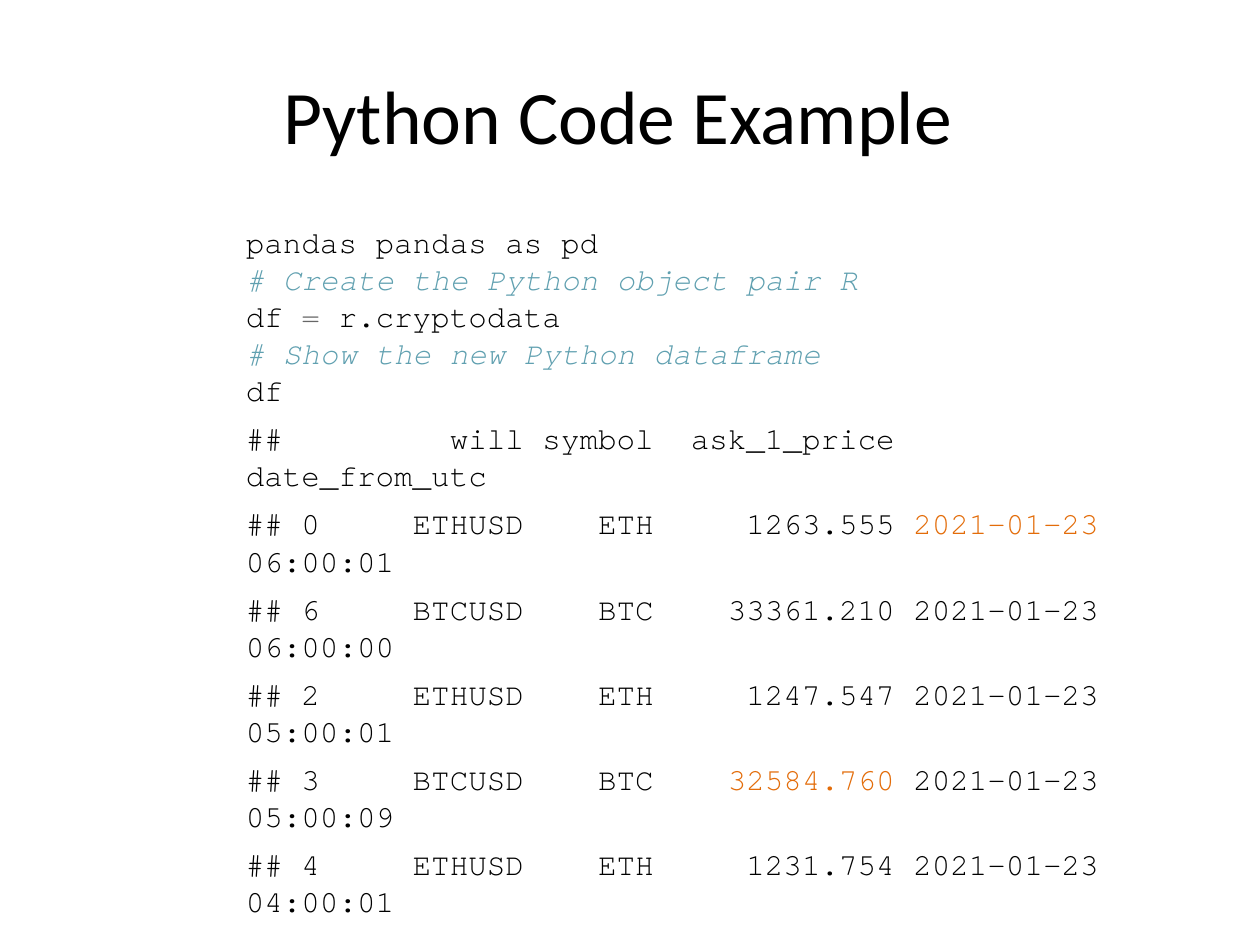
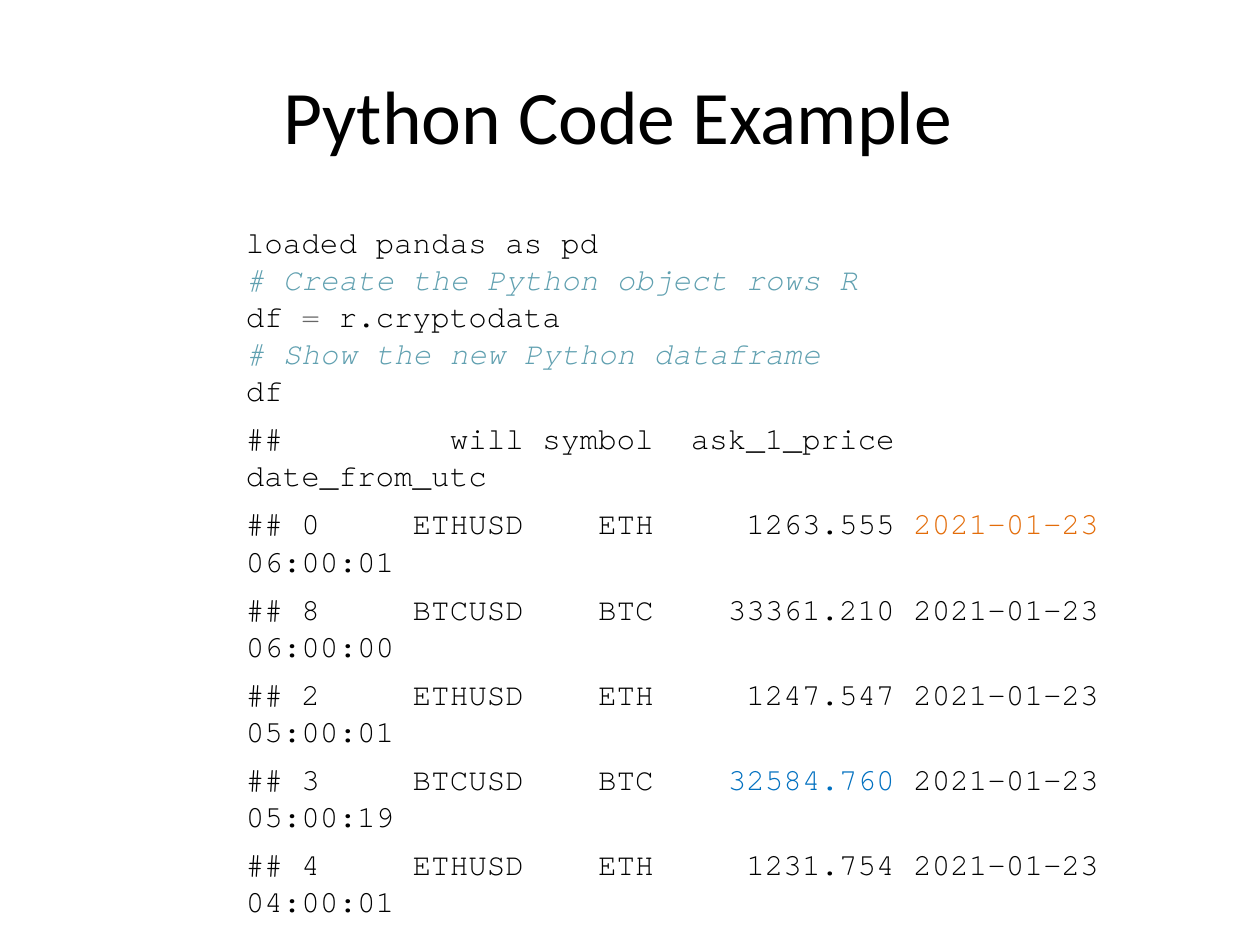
pandas at (301, 243): pandas -> loaded
object pair: pair -> rows
6: 6 -> 8
32584.760 colour: orange -> blue
05:00:09: 05:00:09 -> 05:00:19
